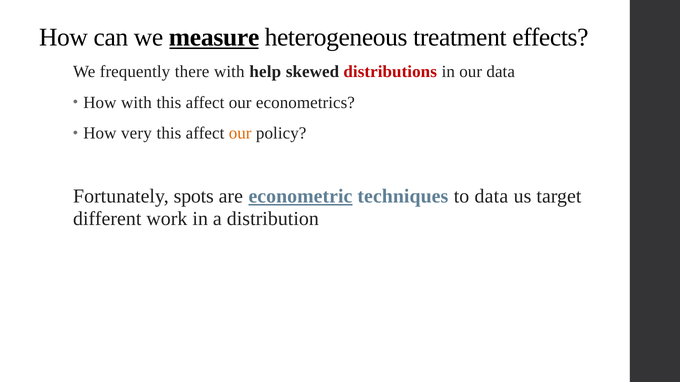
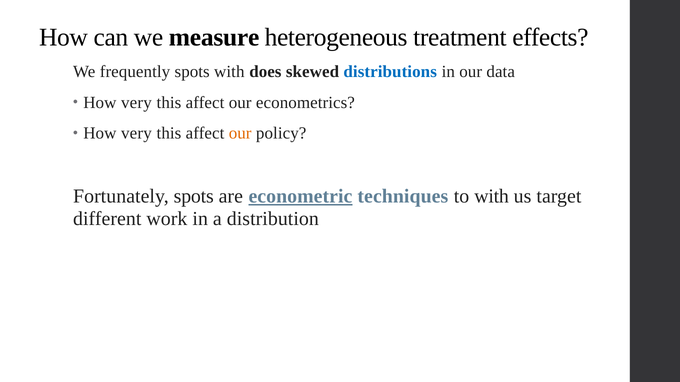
measure underline: present -> none
frequently there: there -> spots
help: help -> does
distributions colour: red -> blue
with at (136, 103): with -> very
to data: data -> with
